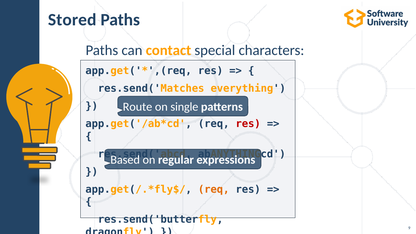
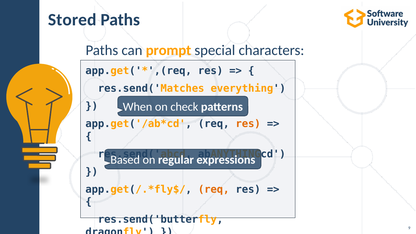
contact: contact -> prompt
Route: Route -> When
single: single -> check
res at (248, 124) colour: red -> orange
